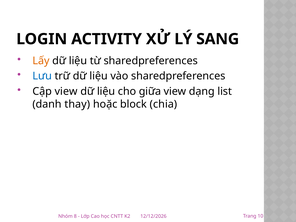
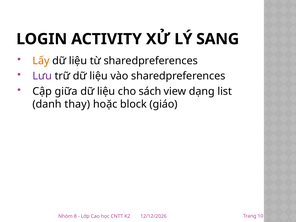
Lưu colour: blue -> purple
Cập view: view -> giữa
giữa: giữa -> sách
chia: chia -> giáo
